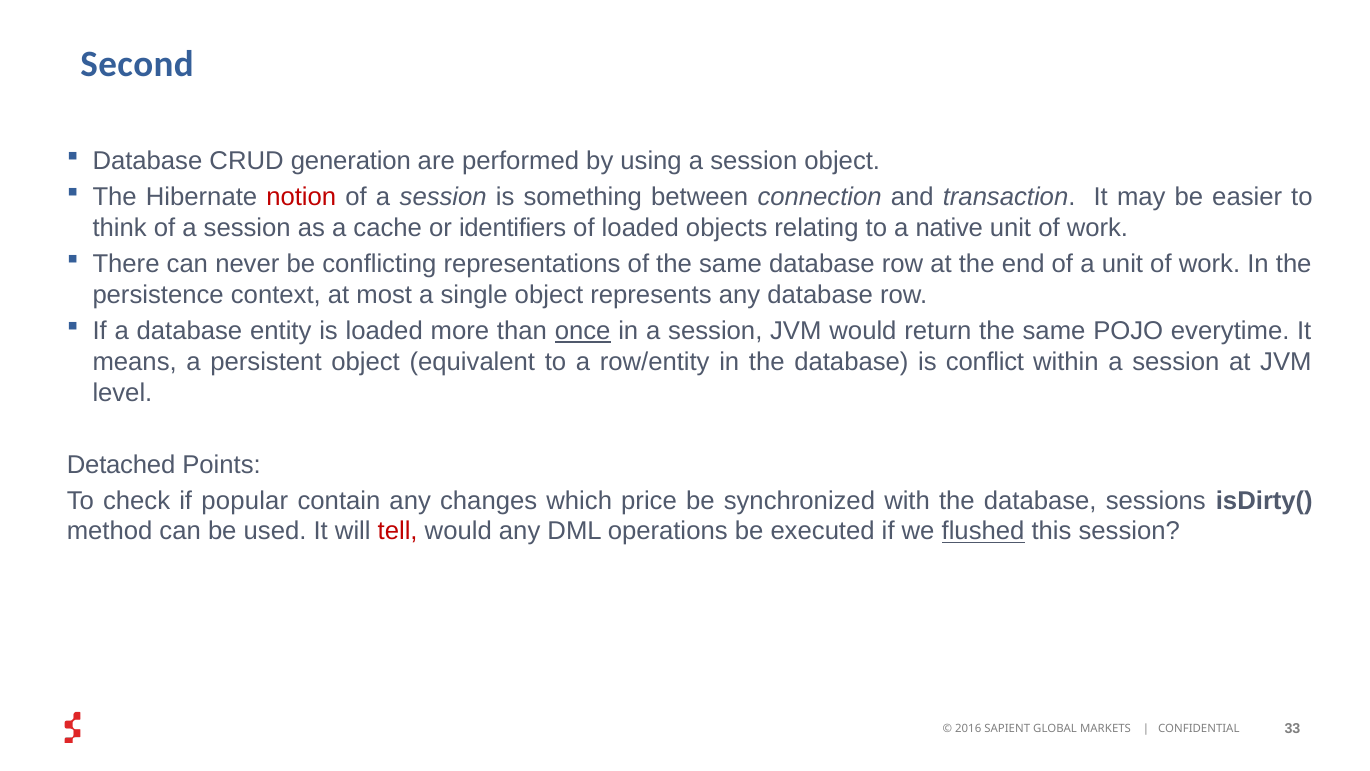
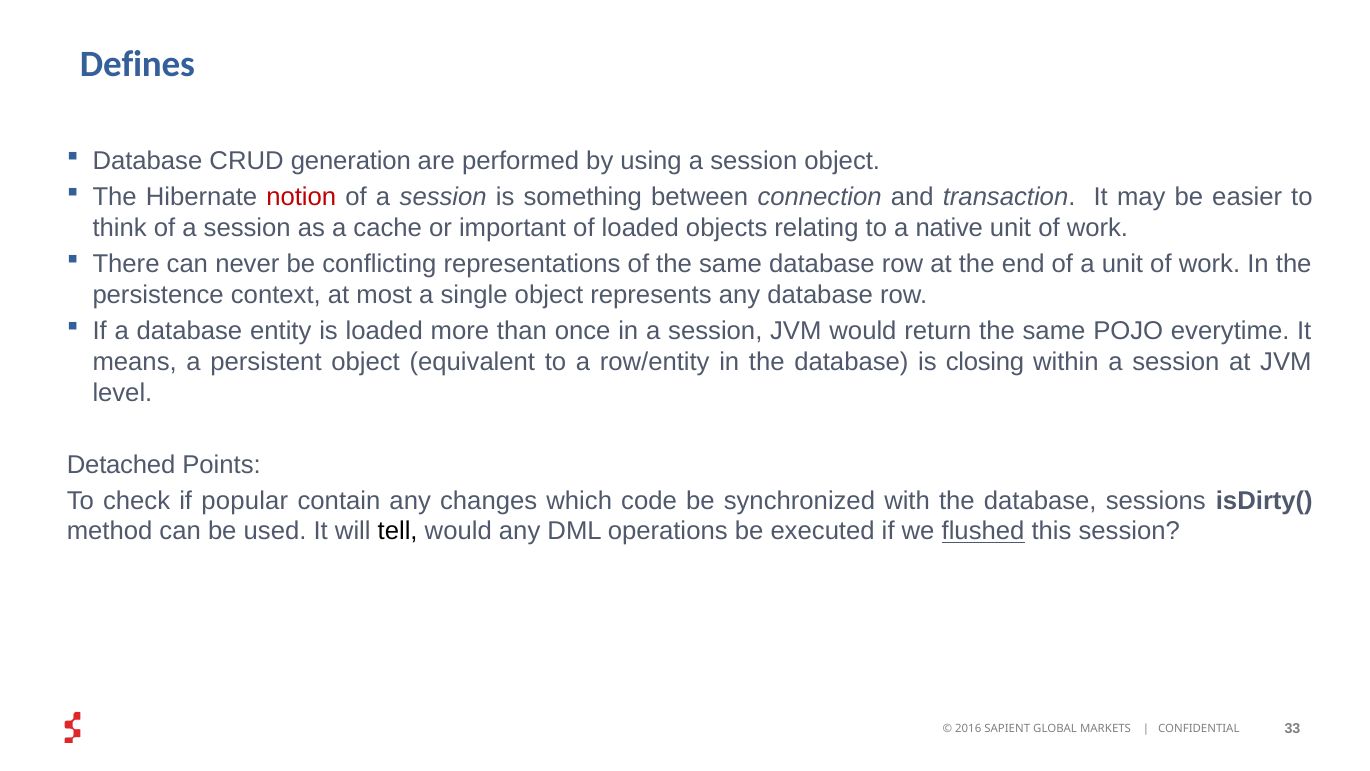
Second: Second -> Defines
identifiers: identifiers -> important
once underline: present -> none
conflict: conflict -> closing
price: price -> code
tell colour: red -> black
